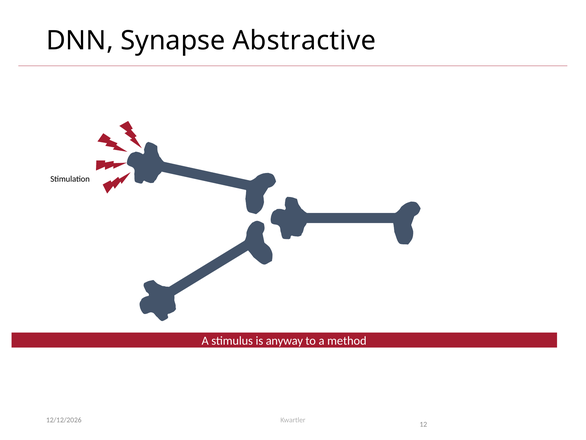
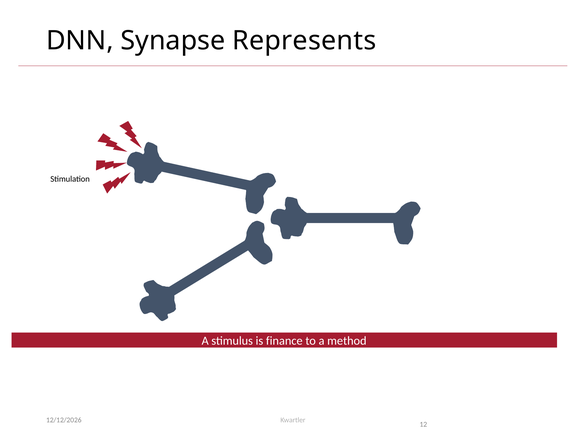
Abstractive: Abstractive -> Represents
anyway: anyway -> finance
